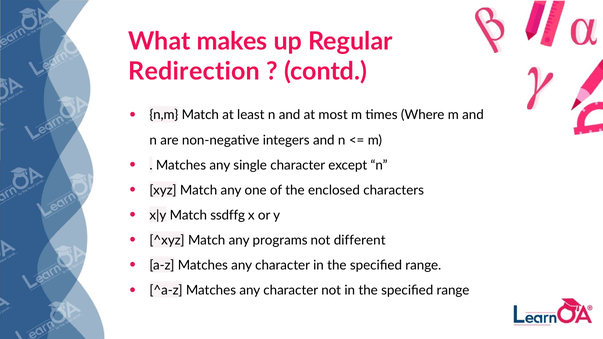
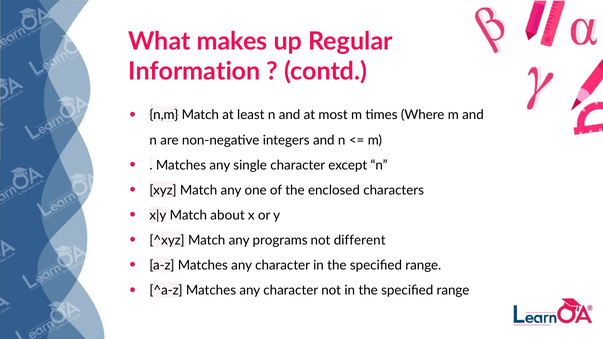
Redirection: Redirection -> Information
ssdffg: ssdffg -> about
